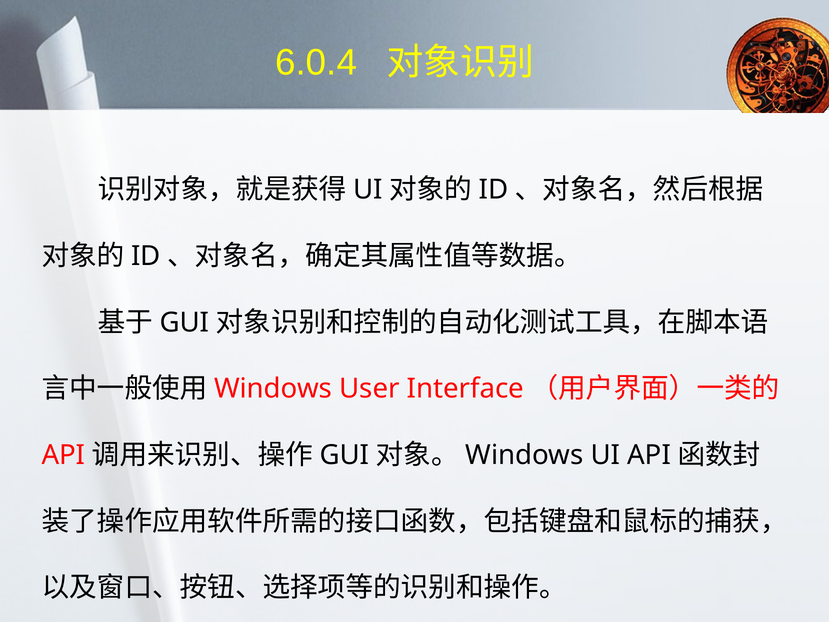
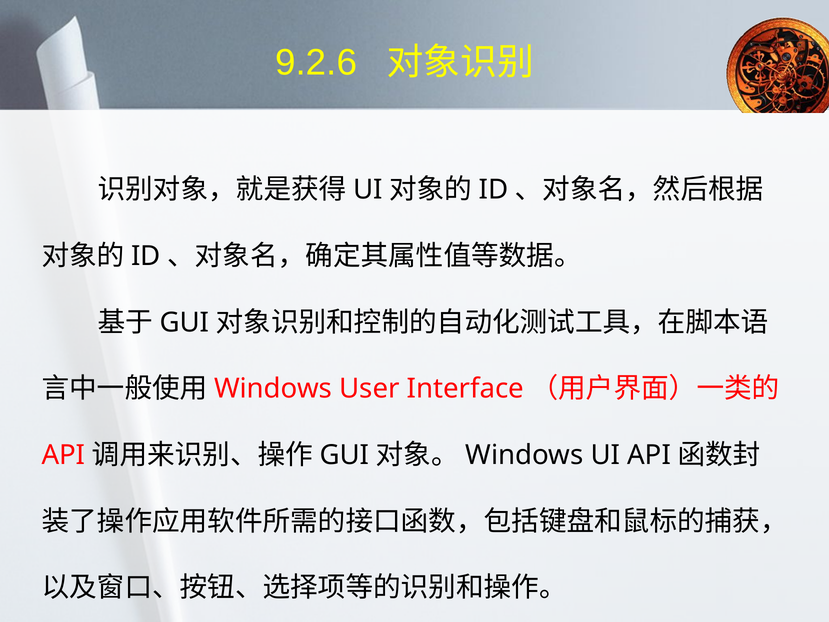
6.0.4: 6.0.4 -> 9.2.6
